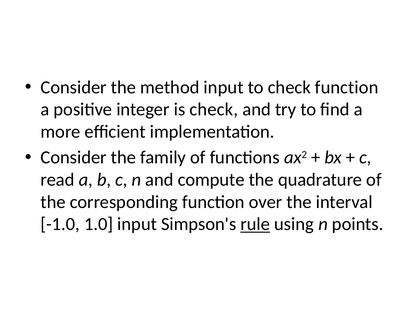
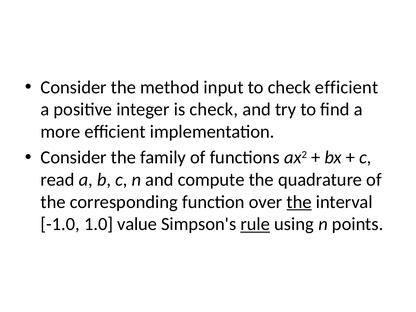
check function: function -> efficient
the at (299, 202) underline: none -> present
1.0 input: input -> value
